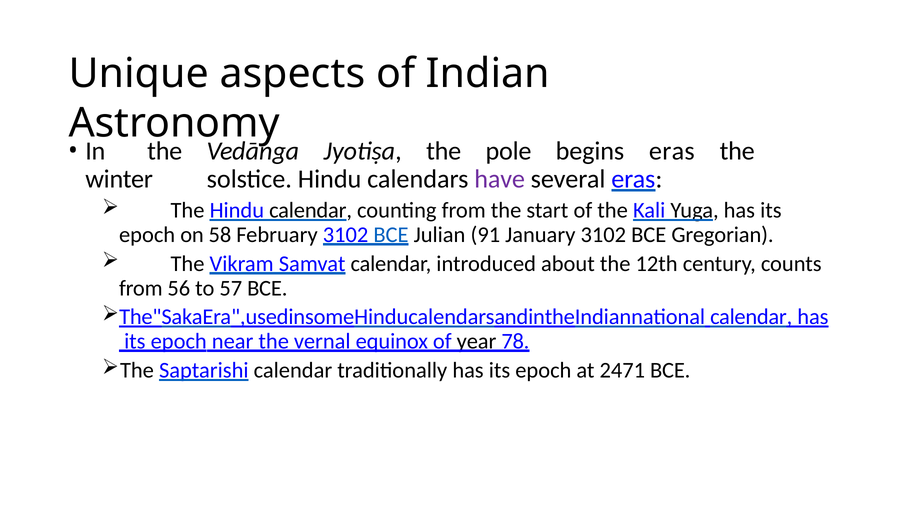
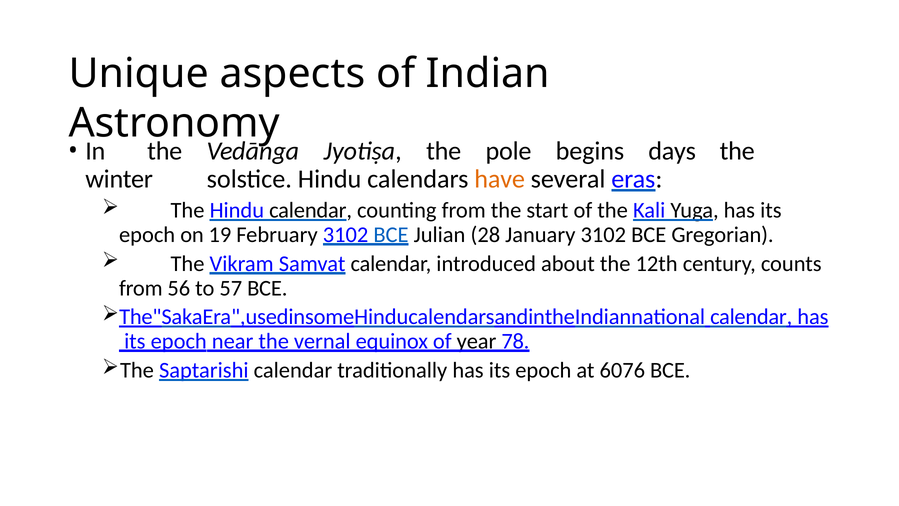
begins eras: eras -> days
have colour: purple -> orange
58: 58 -> 19
91: 91 -> 28
2471: 2471 -> 6076
